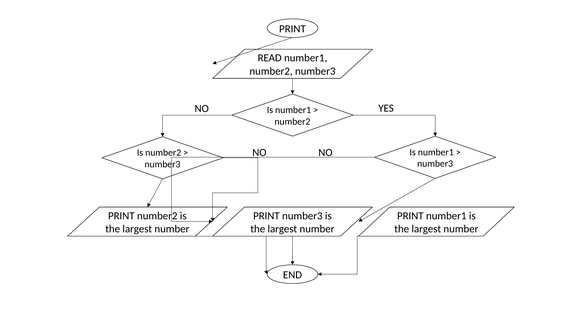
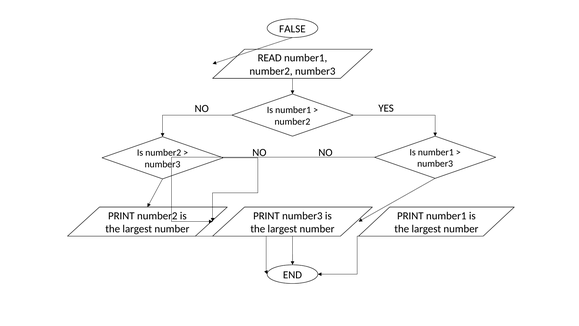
PRINT at (292, 29): PRINT -> FALSE
